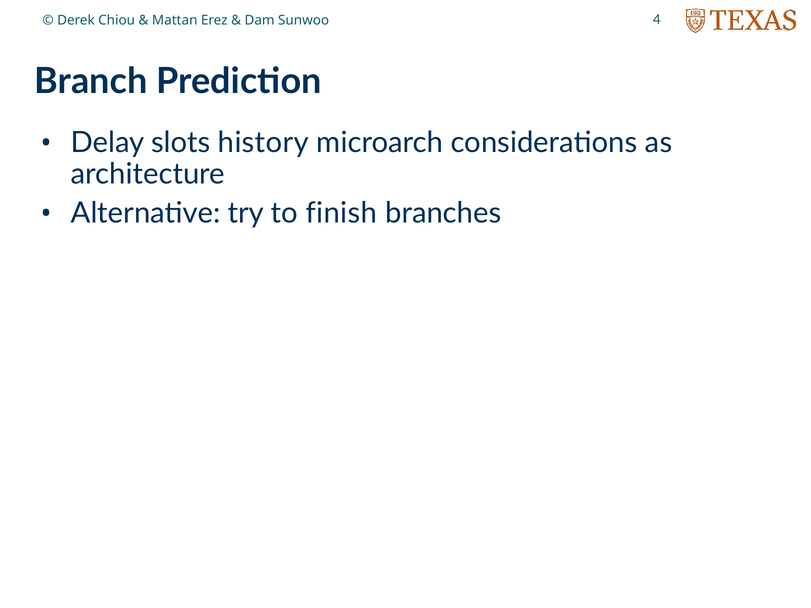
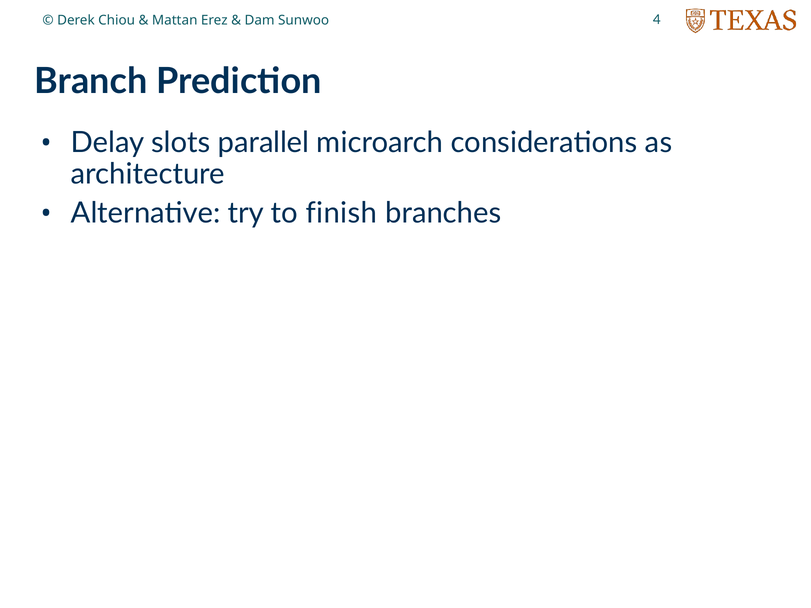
history: history -> parallel
